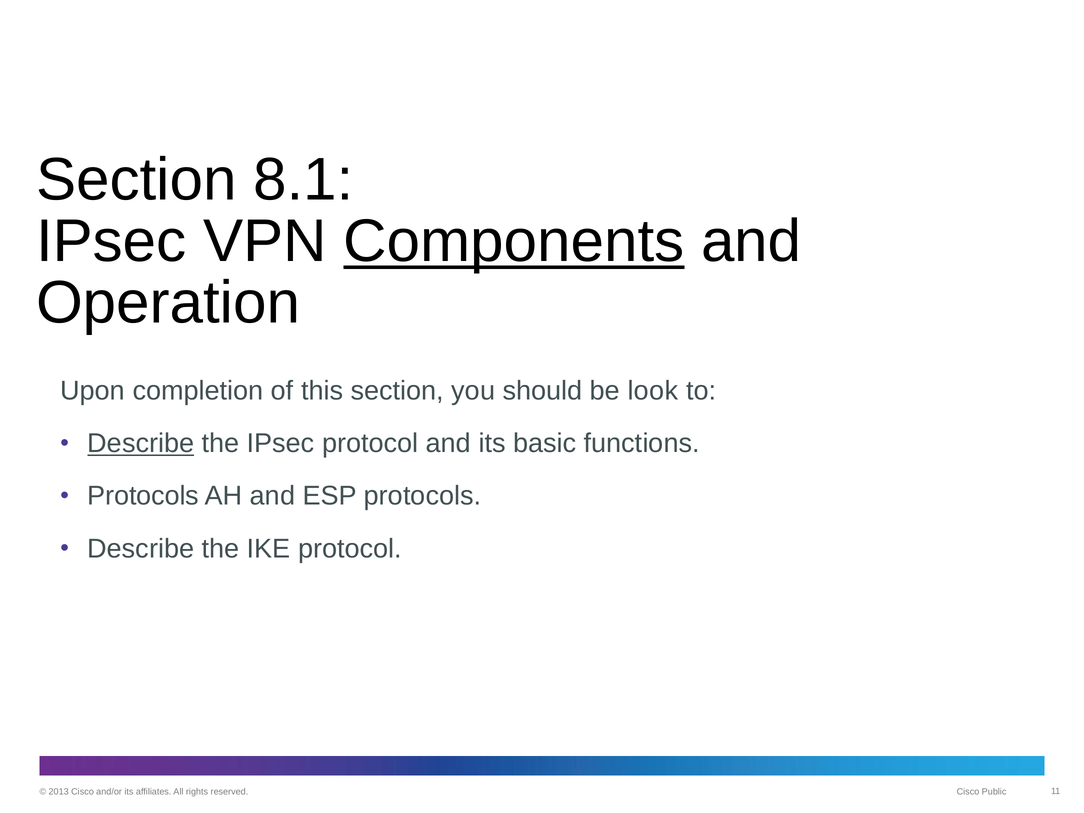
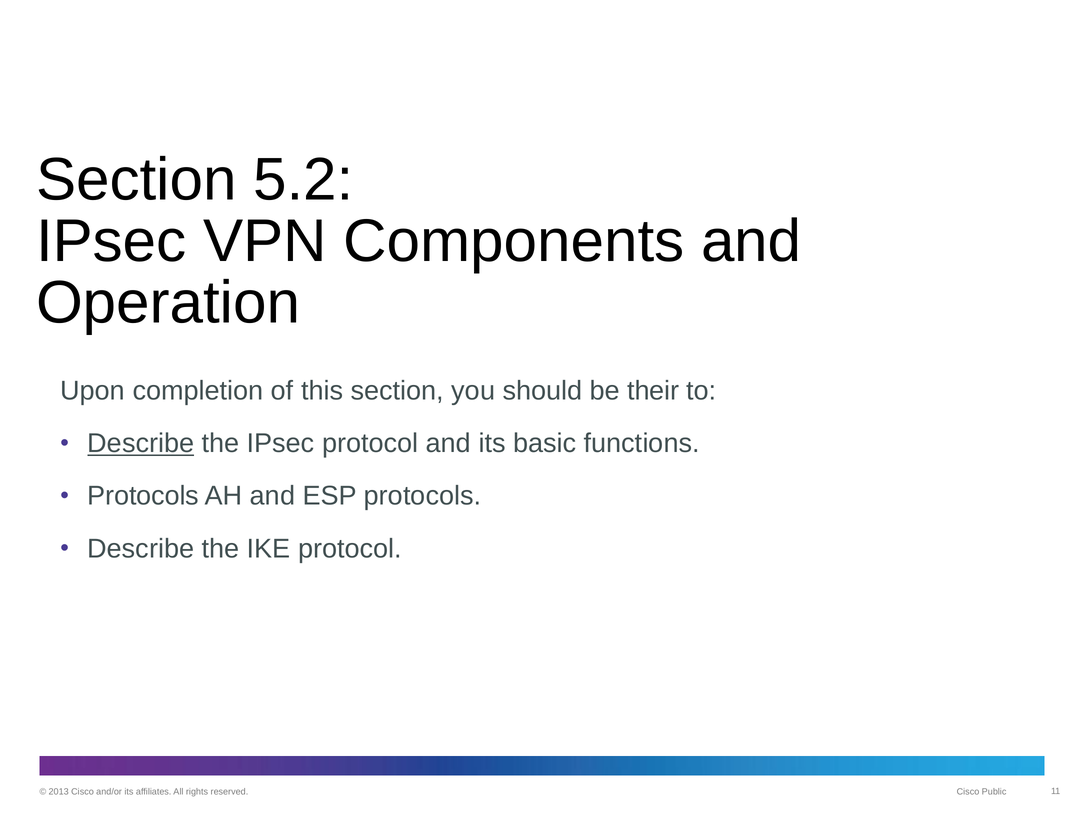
8.1: 8.1 -> 5.2
Components underline: present -> none
look: look -> their
